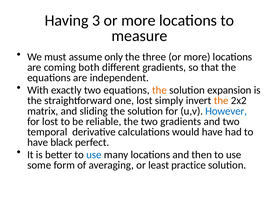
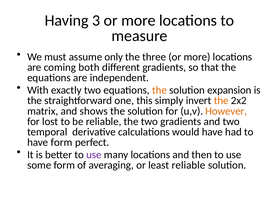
one lost: lost -> this
sliding: sliding -> shows
However colour: blue -> orange
have black: black -> form
use at (94, 155) colour: blue -> purple
least practice: practice -> reliable
